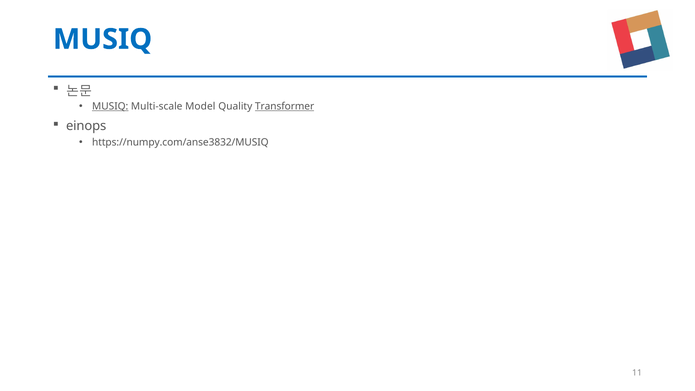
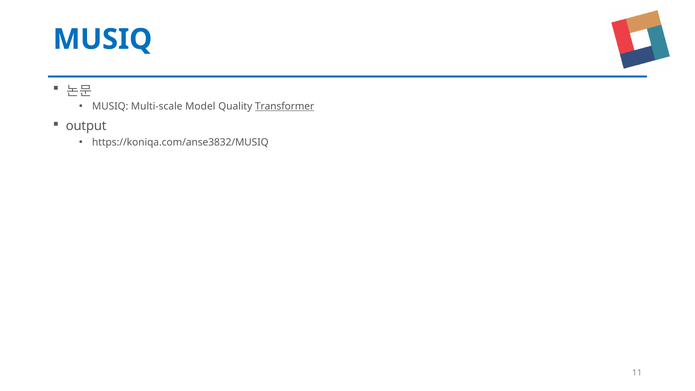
MUSIQ at (110, 106) underline: present -> none
einops: einops -> output
https://numpy.com/anse3832/MUSIQ: https://numpy.com/anse3832/MUSIQ -> https://koniqa.com/anse3832/MUSIQ
